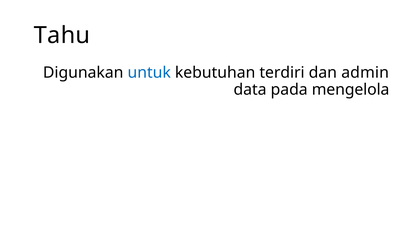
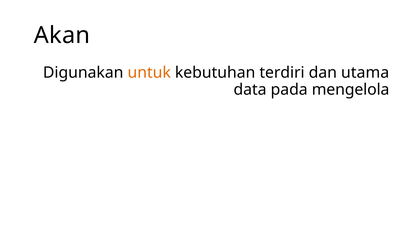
Tahu: Tahu -> Akan
untuk colour: blue -> orange
admin: admin -> utama
